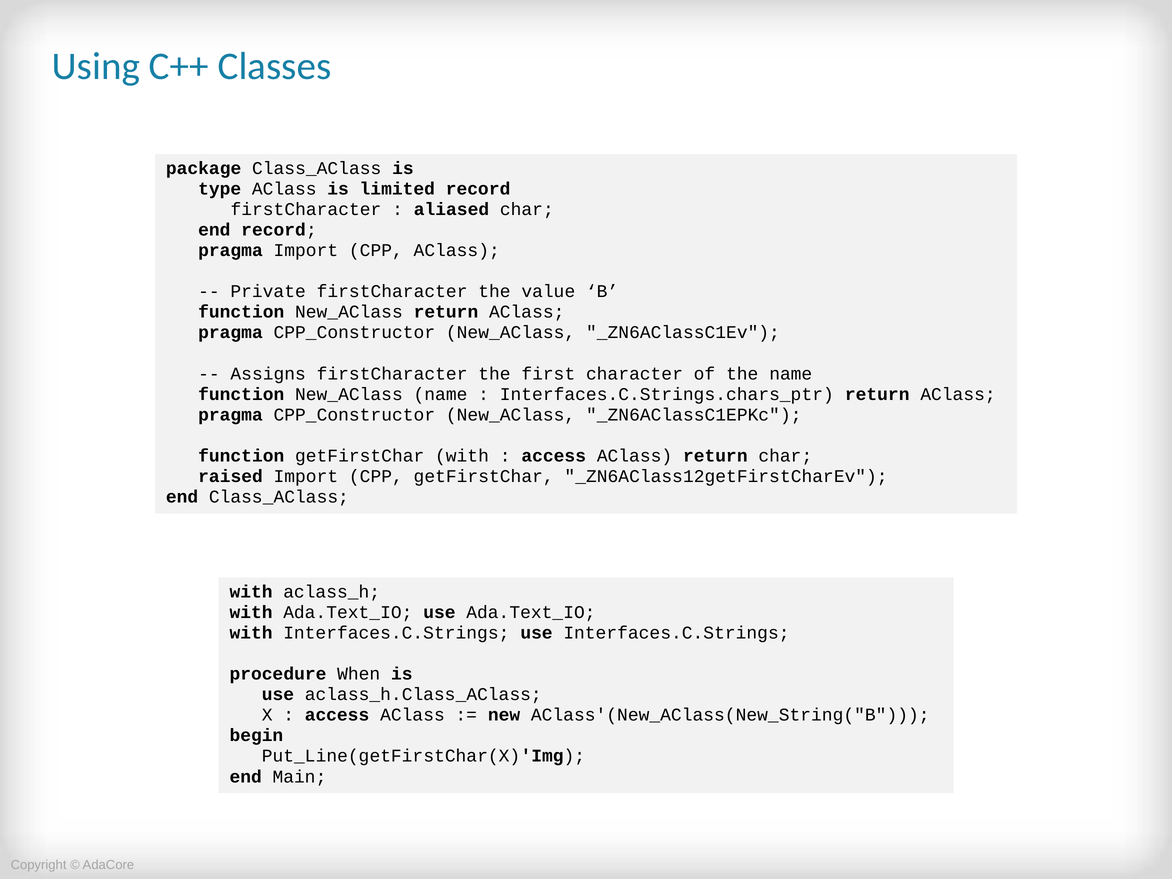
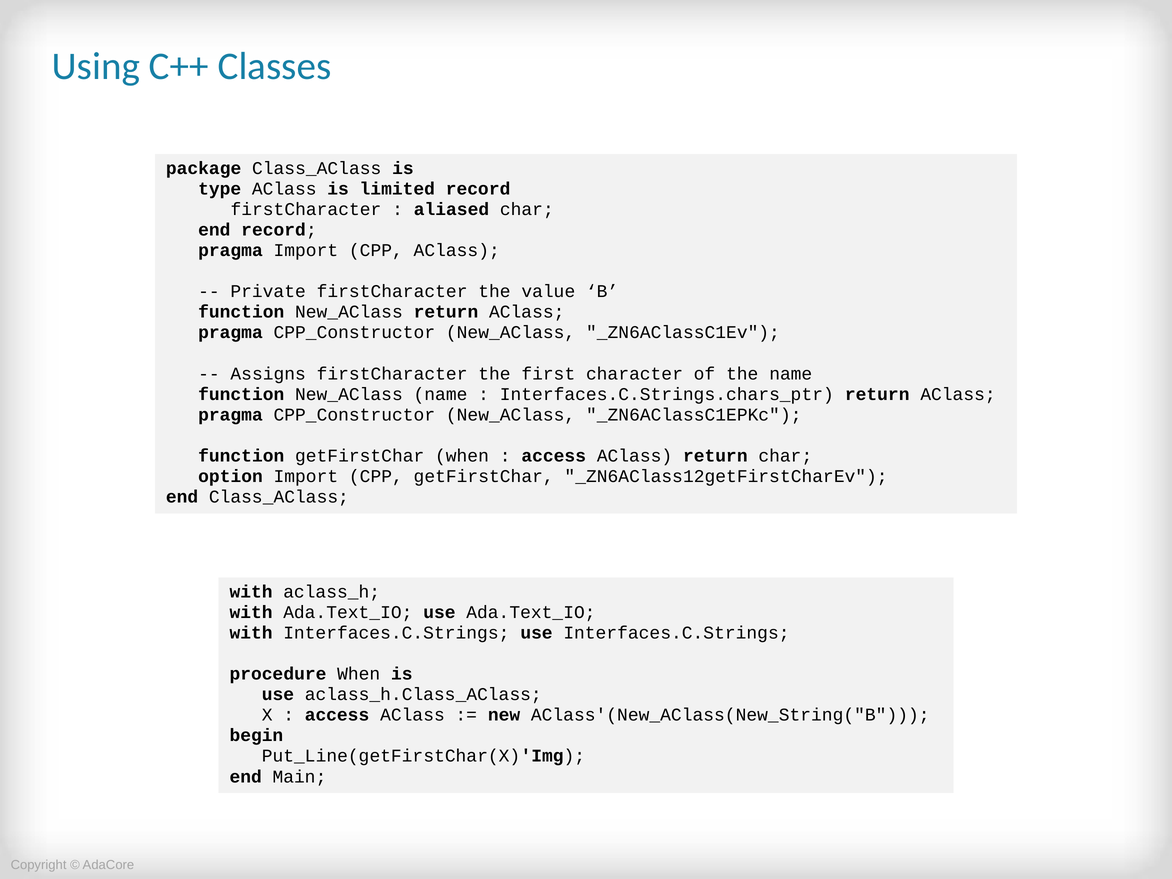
getFirstChar with: with -> when
raised: raised -> option
